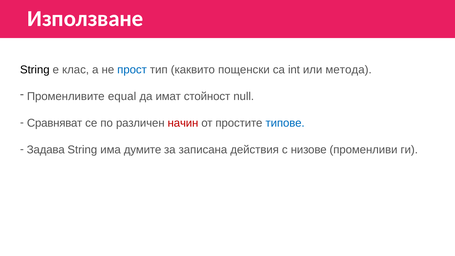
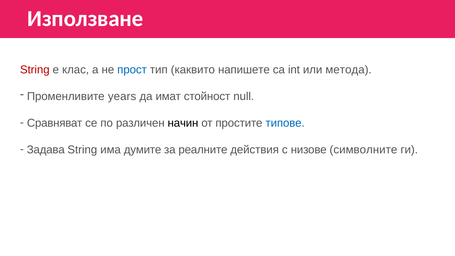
String at (35, 70) colour: black -> red
пощенски: пощенски -> напишете
equal: equal -> years
начин colour: red -> black
записана: записана -> реалните
променливи: променливи -> символните
